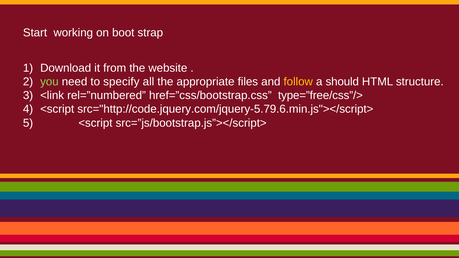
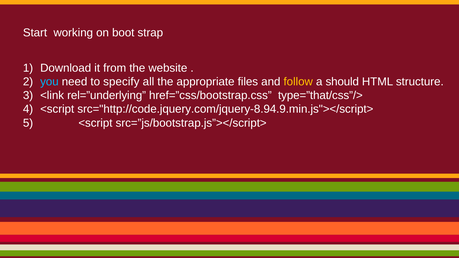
you colour: light green -> light blue
rel=”numbered: rel=”numbered -> rel=”underlying
type=”free/css”/>: type=”free/css”/> -> type=”that/css”/>
src="http://code.jquery.com/jquery-5.79.6.min.js"></script>: src="http://code.jquery.com/jquery-5.79.6.min.js"></script> -> src="http://code.jquery.com/jquery-8.94.9.min.js"></script>
